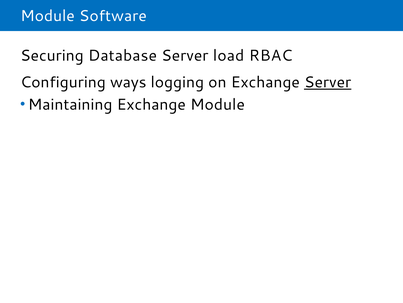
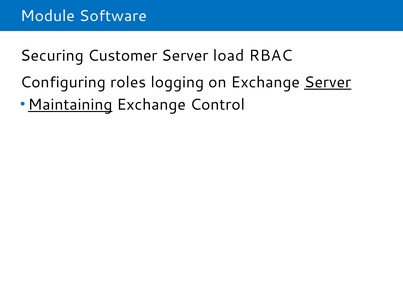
Database: Database -> Customer
ways: ways -> roles
Maintaining underline: none -> present
Exchange Module: Module -> Control
